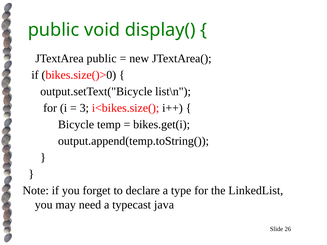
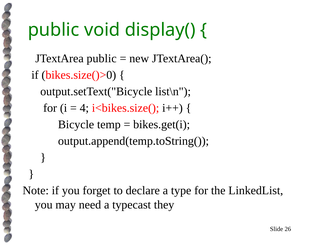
3: 3 -> 4
java: java -> they
